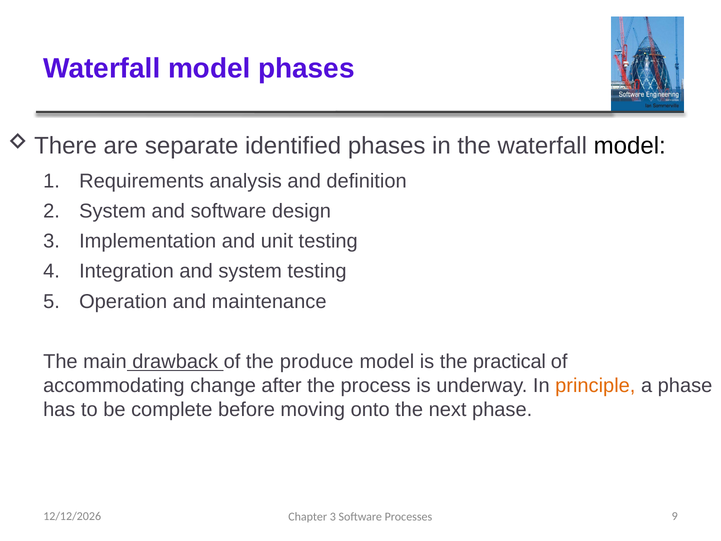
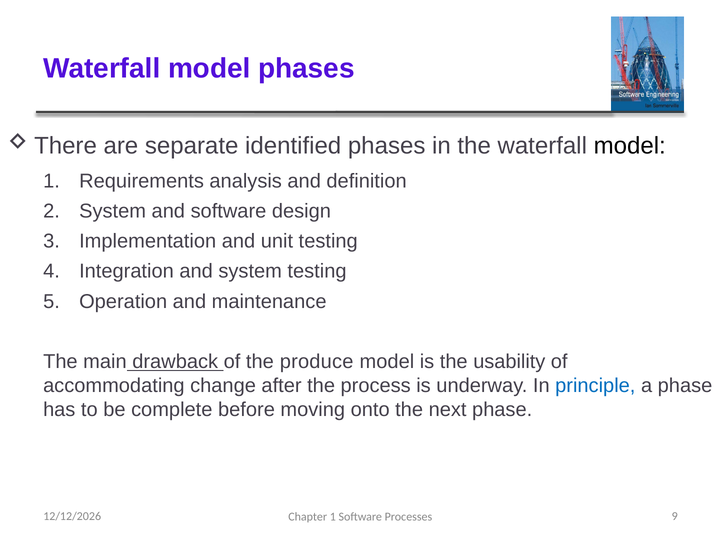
practical: practical -> usability
principle colour: orange -> blue
Chapter 3: 3 -> 1
